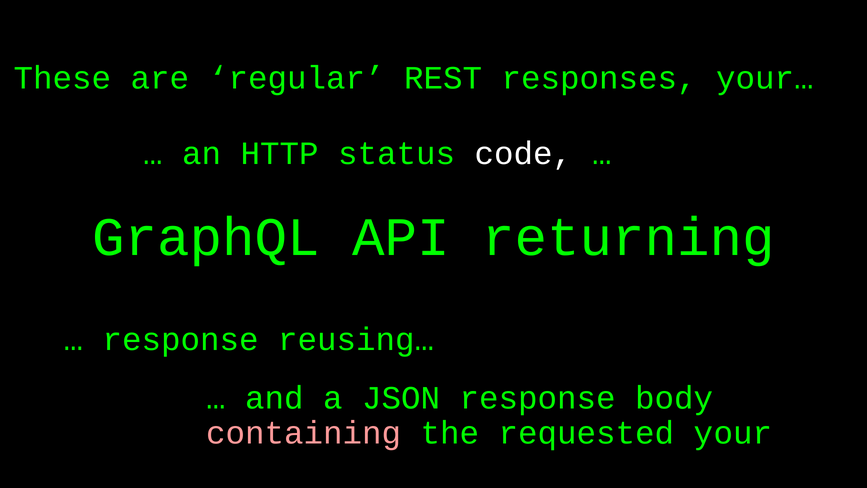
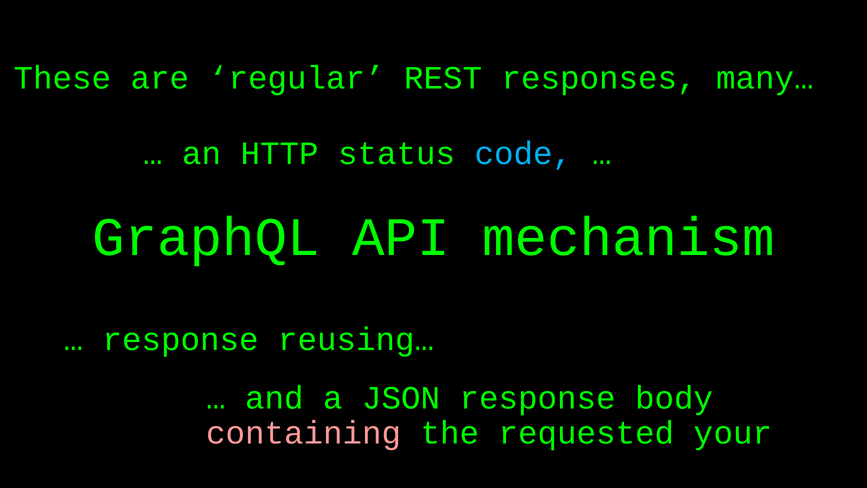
your…: your… -> many…
code colour: white -> light blue
returning: returning -> mechanism
